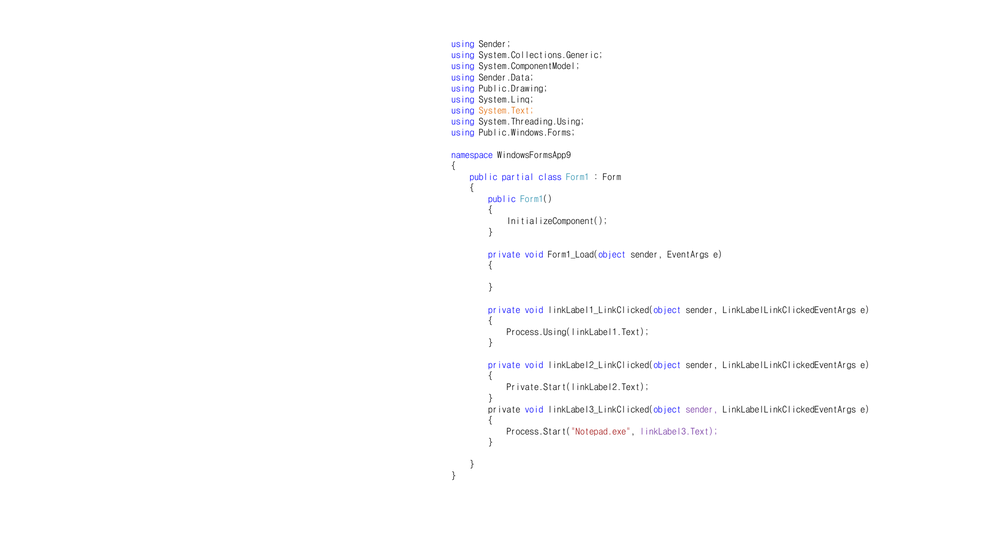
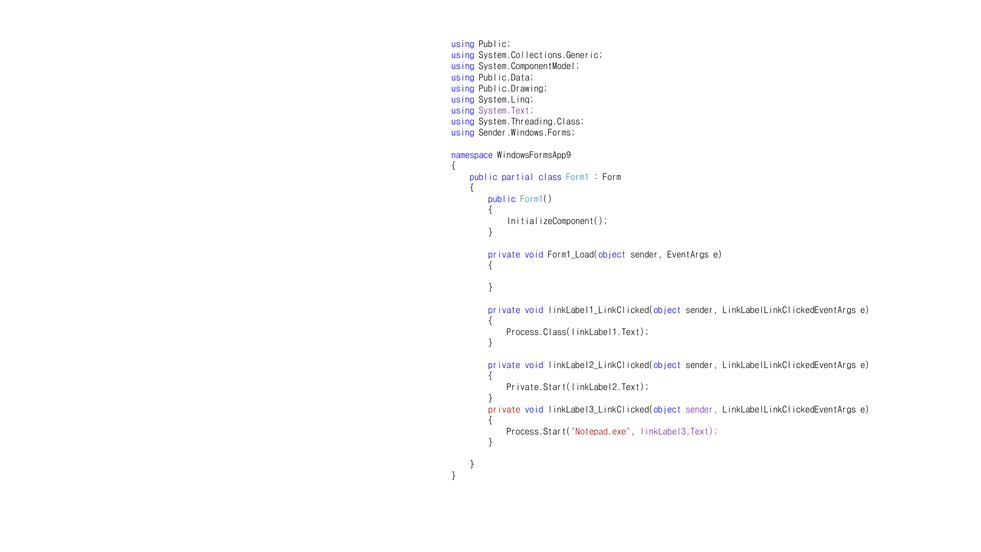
using Sender: Sender -> Public
Sender.Data: Sender.Data -> Public.Data
System.Text colour: orange -> purple
System.Threading.Using: System.Threading.Using -> System.Threading.Class
Public.Windows.Forms: Public.Windows.Forms -> Sender.Windows.Forms
Process.Using(linkLabel1.Text: Process.Using(linkLabel1.Text -> Process.Class(linkLabel1.Text
private at (504, 409) colour: black -> red
